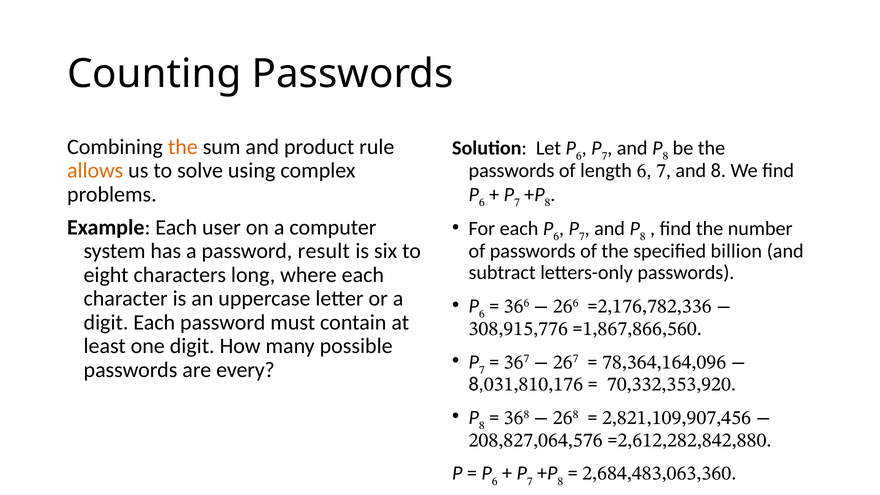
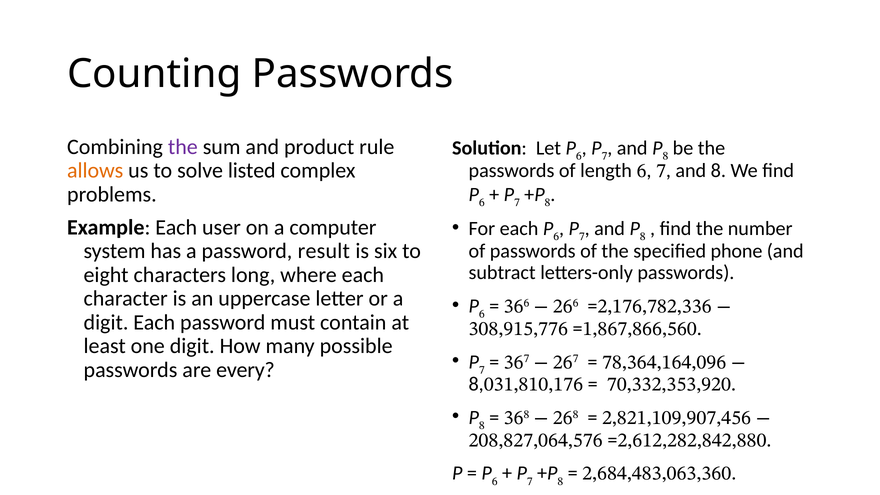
the at (183, 147) colour: orange -> purple
using: using -> listed
billion: billion -> phone
